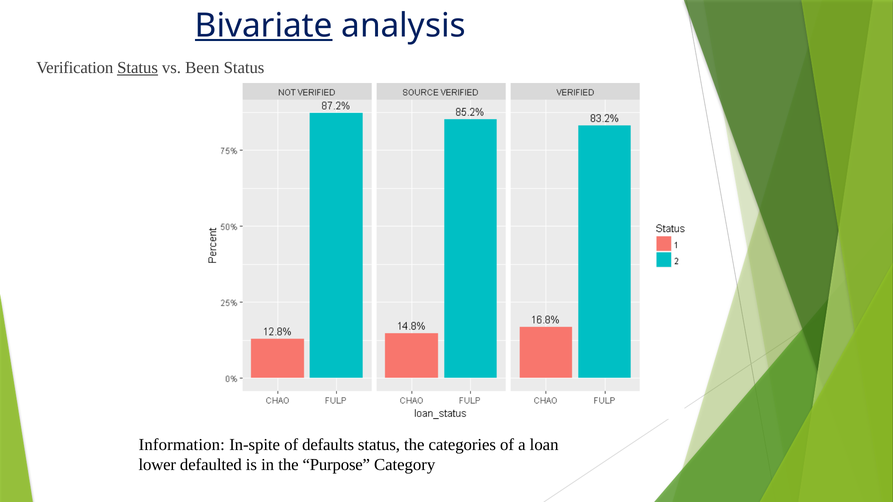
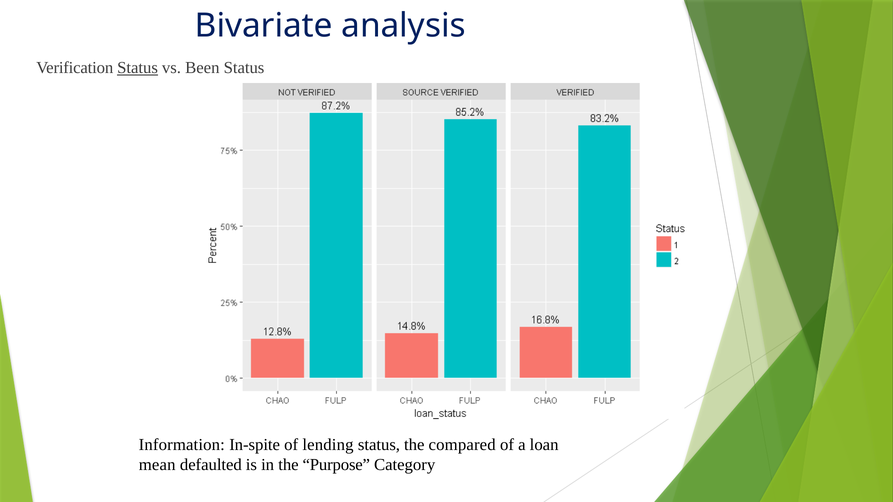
Bivariate underline: present -> none
defaults: defaults -> lending
categories: categories -> compared
lower: lower -> mean
